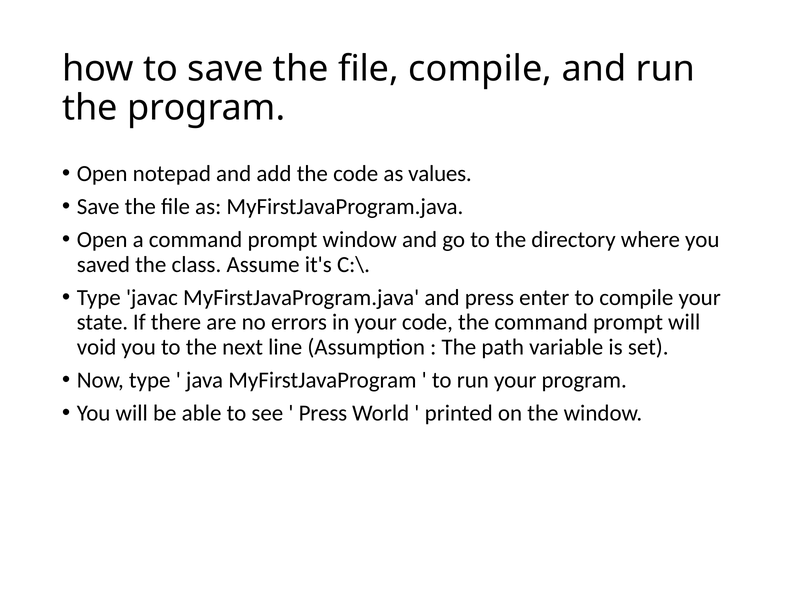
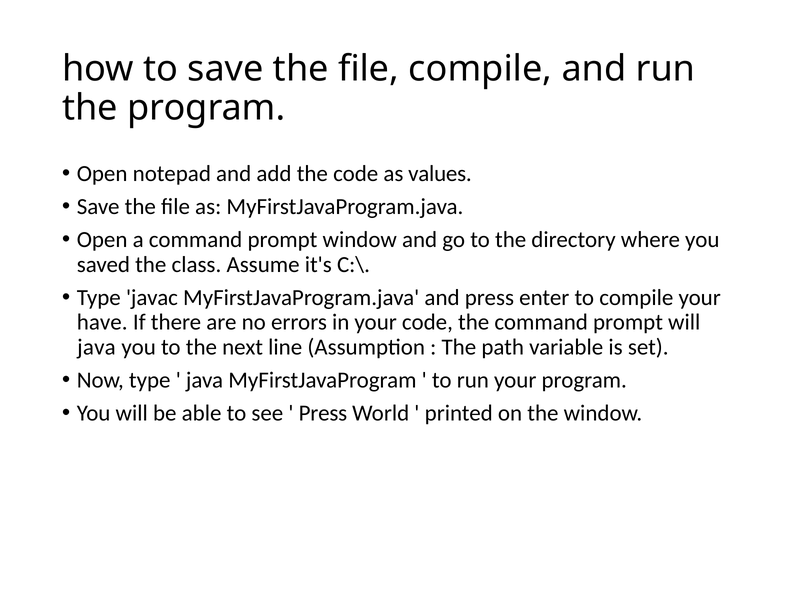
state: state -> have
void at (97, 347): void -> java
